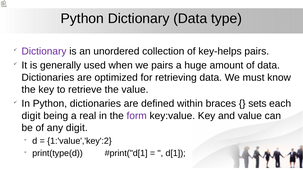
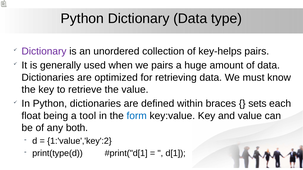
digit at (31, 116): digit -> float
real: real -> tool
form colour: purple -> blue
any digit: digit -> both
